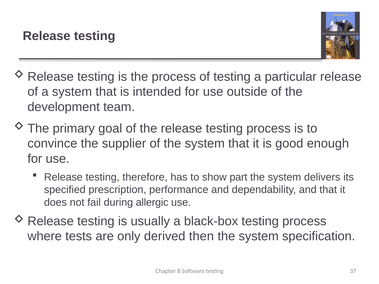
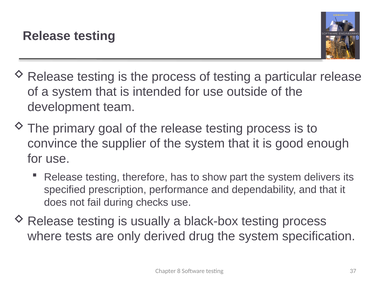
allergic: allergic -> checks
then: then -> drug
